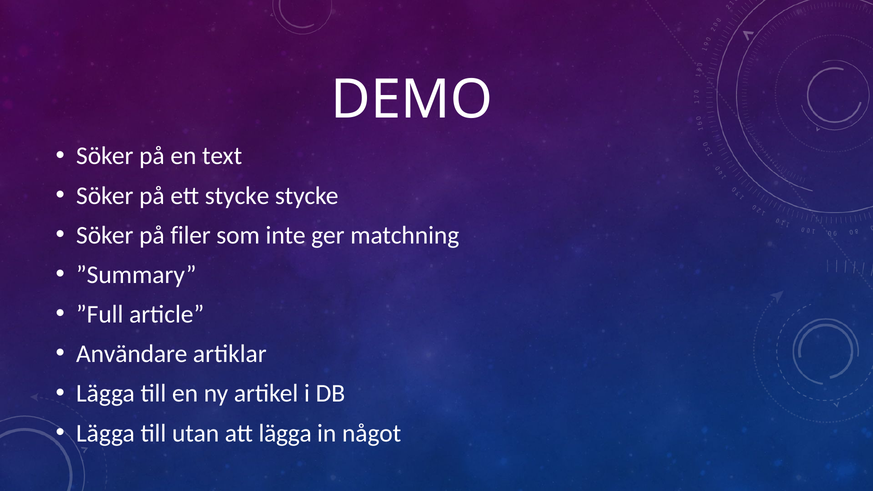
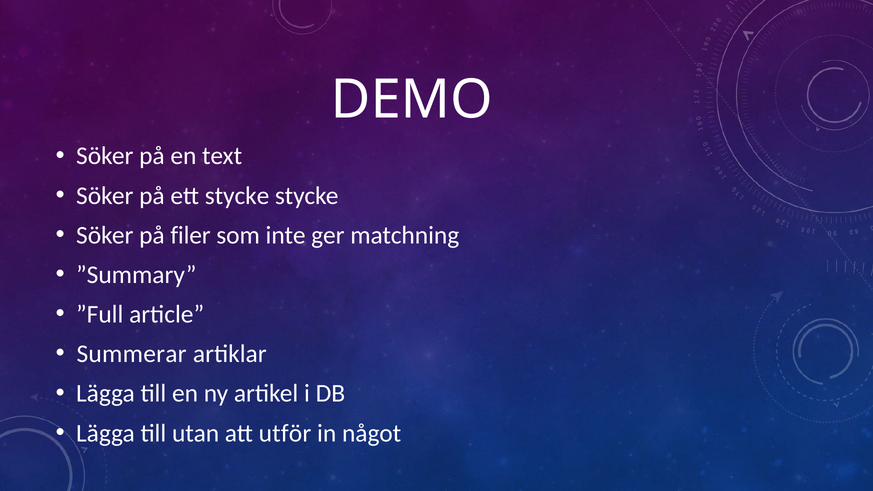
Användare: Användare -> Summerar
att lägga: lägga -> utför
